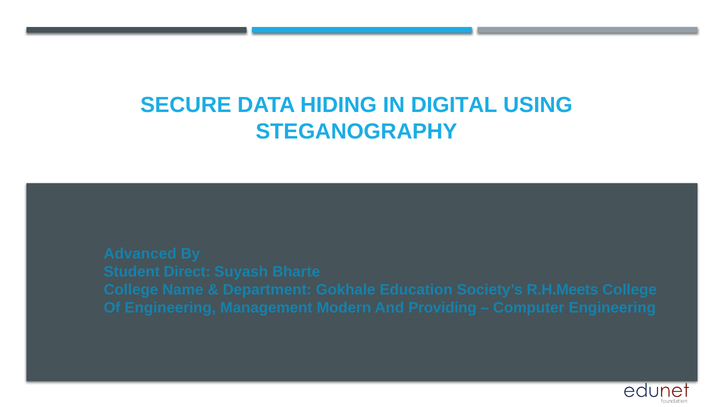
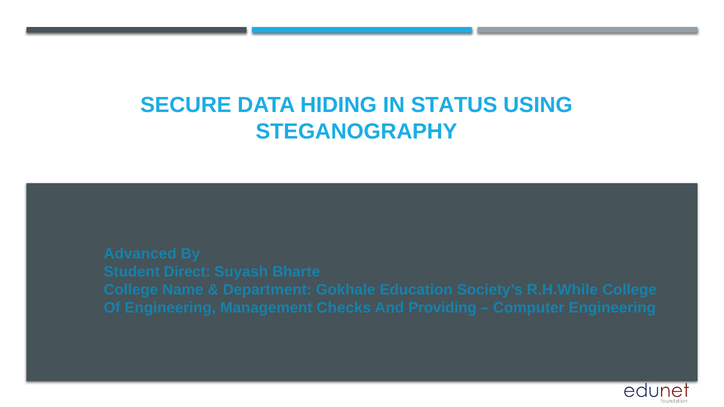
DIGITAL: DIGITAL -> STATUS
R.H.Meets: R.H.Meets -> R.H.While
Modern: Modern -> Checks
